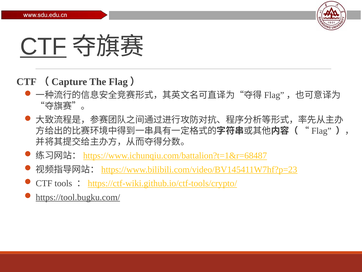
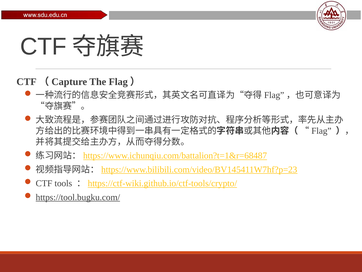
CTF at (43, 47) underline: present -> none
